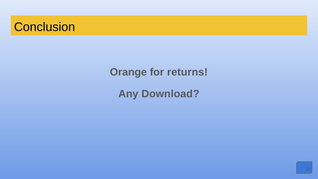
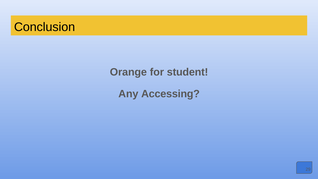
returns: returns -> student
Download: Download -> Accessing
